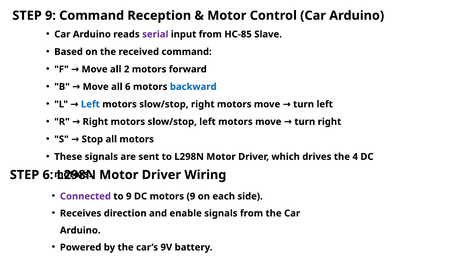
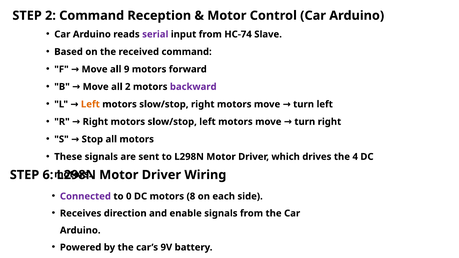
STEP 9: 9 -> 2
HC-85: HC-85 -> HC-74
2: 2 -> 9
all 6: 6 -> 2
backward colour: blue -> purple
Left at (90, 104) colour: blue -> orange
to 9: 9 -> 0
motors 9: 9 -> 8
